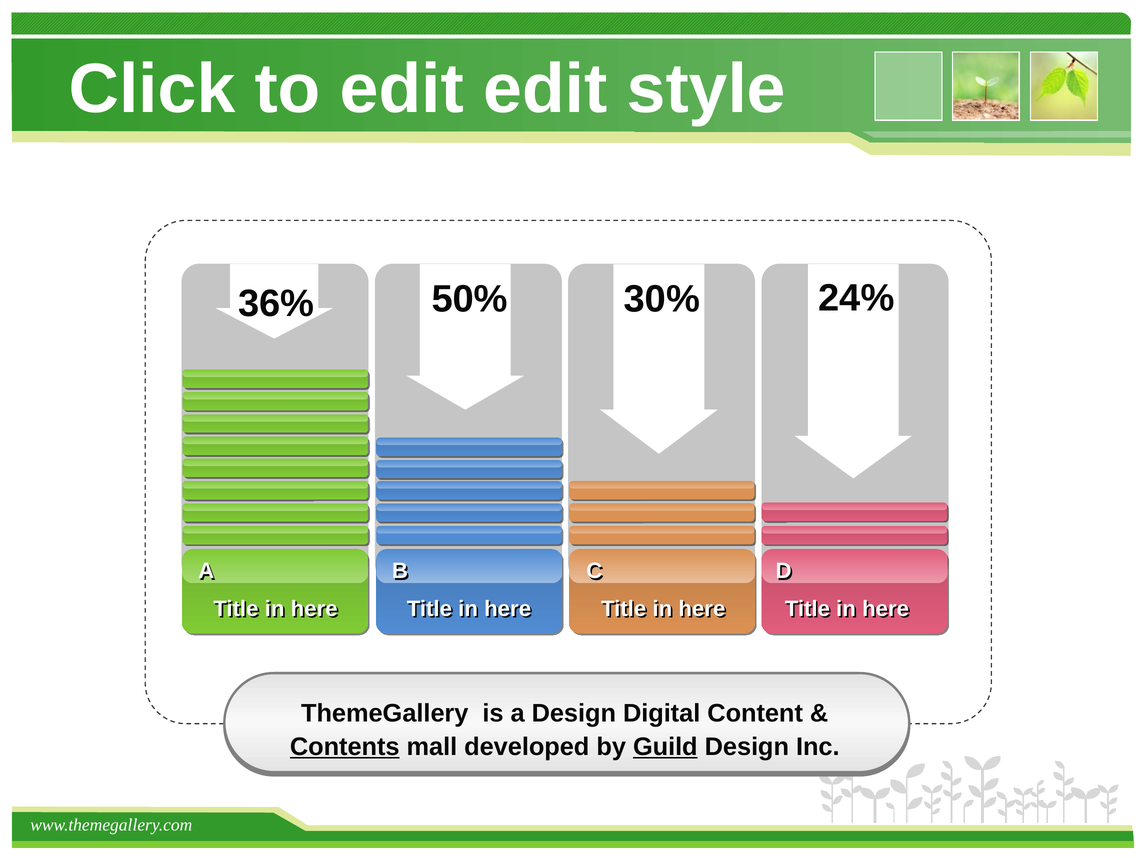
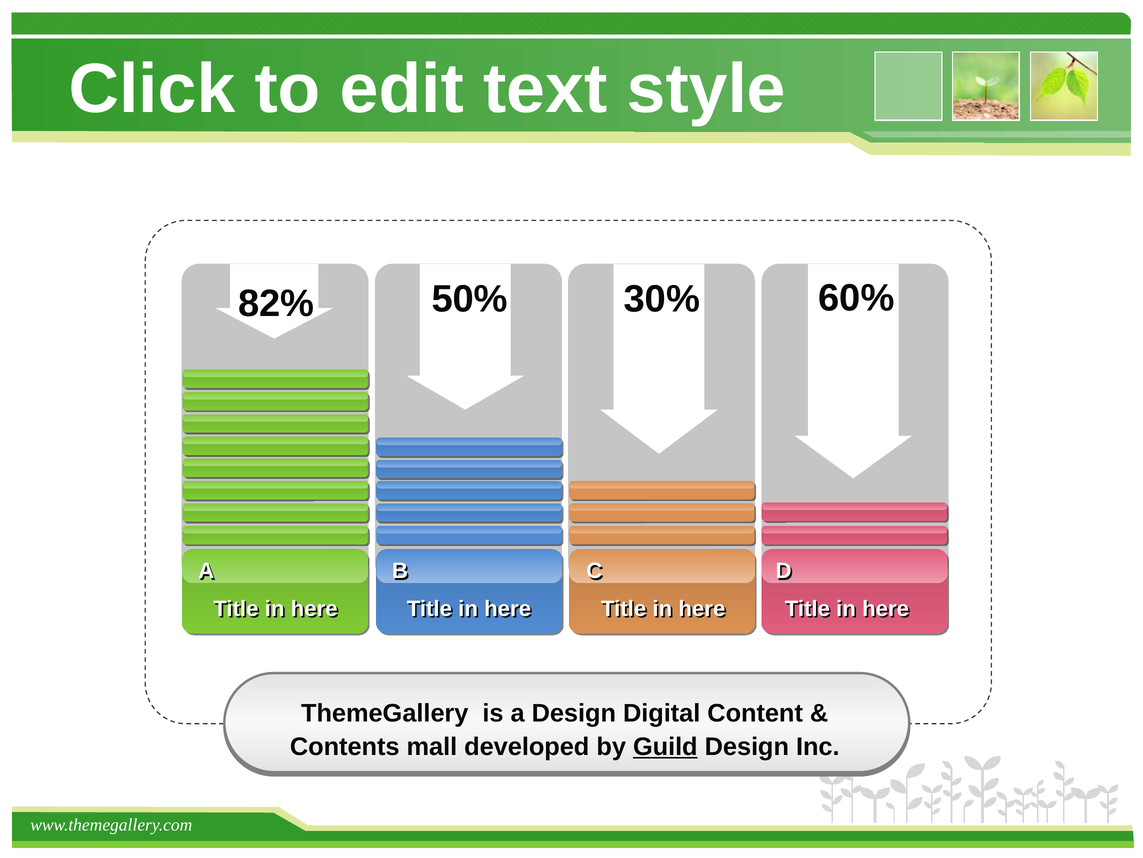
edit edit: edit -> text
36%: 36% -> 82%
24%: 24% -> 60%
Contents underline: present -> none
